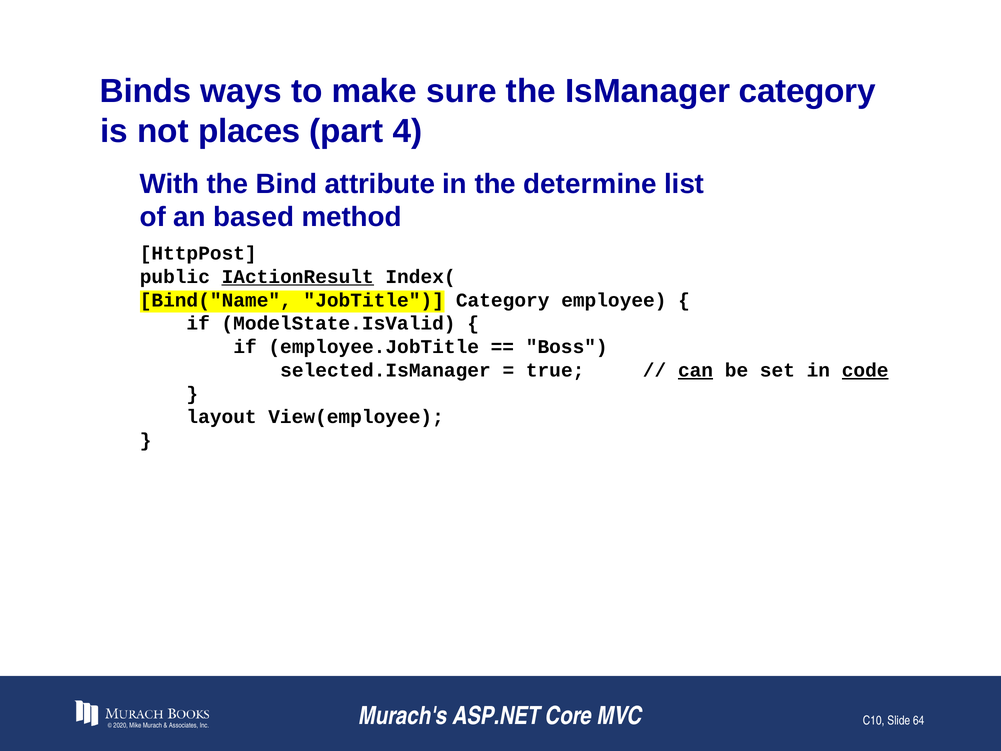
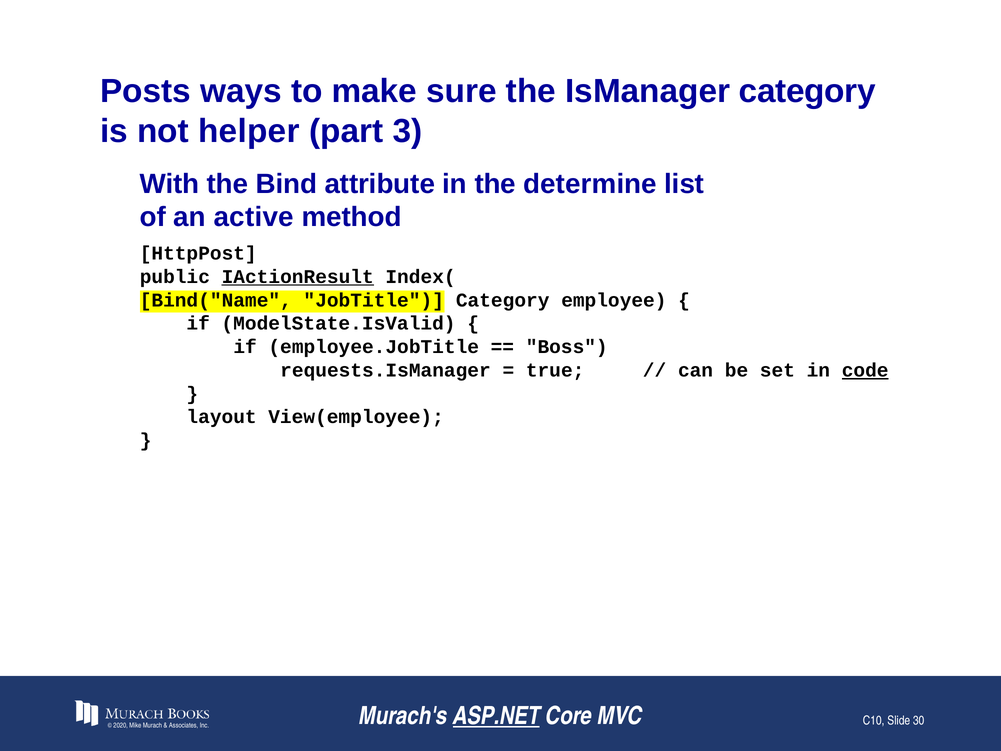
Binds: Binds -> Posts
places: places -> helper
4: 4 -> 3
based: based -> active
selected.IsManager: selected.IsManager -> requests.IsManager
can underline: present -> none
ASP.NET underline: none -> present
64: 64 -> 30
